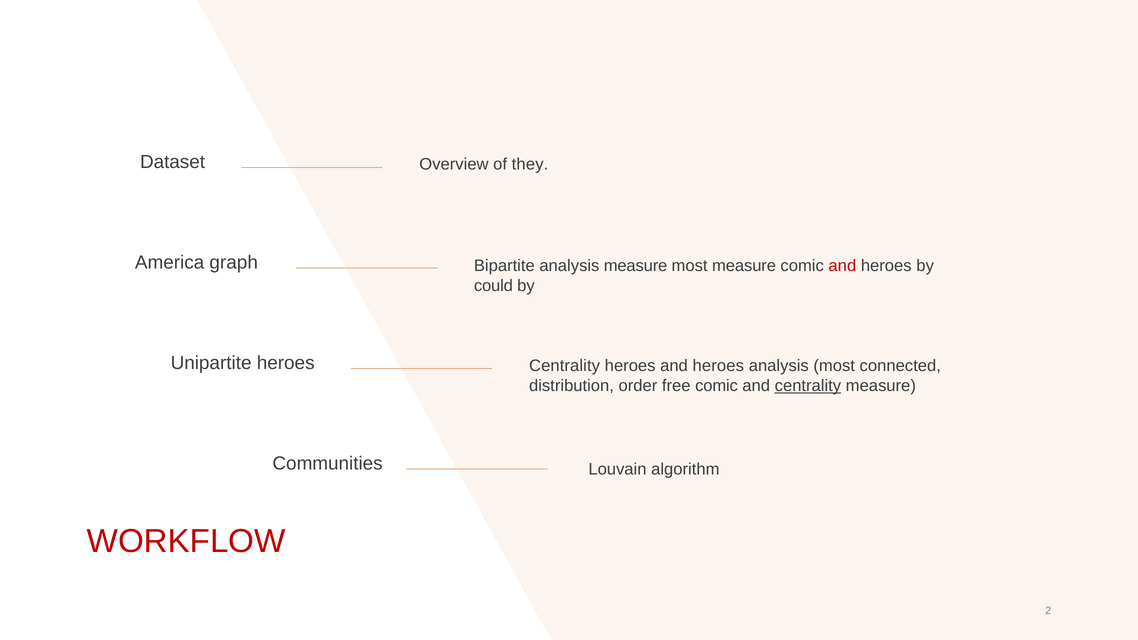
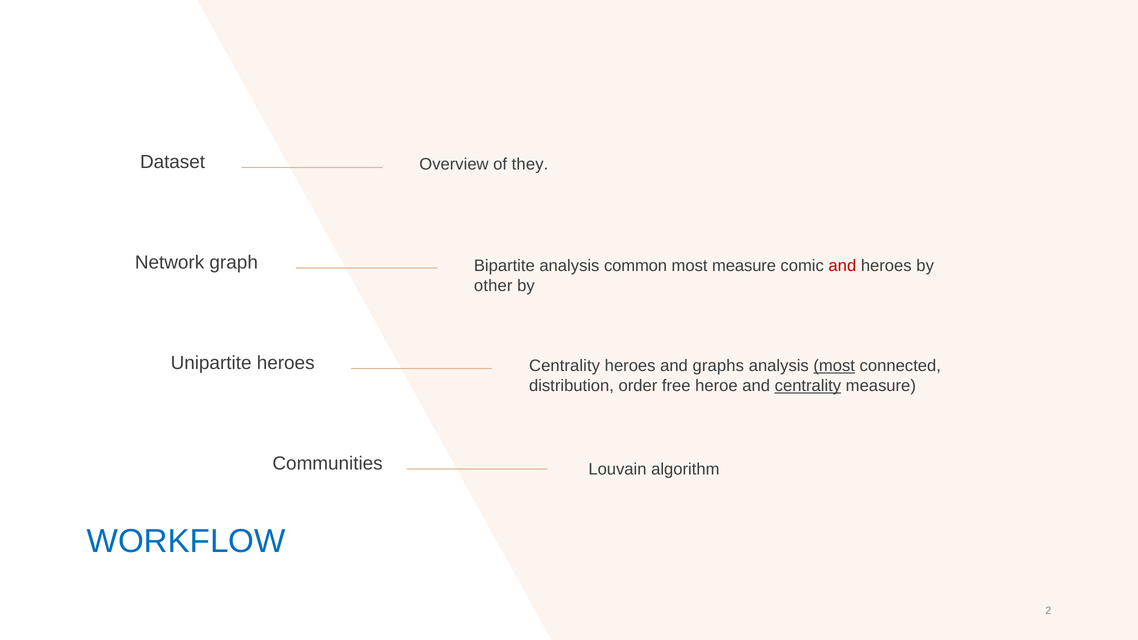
America: America -> Network
analysis measure: measure -> common
could: could -> other
heroes and heroes: heroes -> graphs
most at (834, 366) underline: none -> present
free comic: comic -> heroe
WORKFLOW colour: red -> blue
